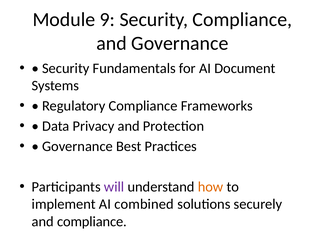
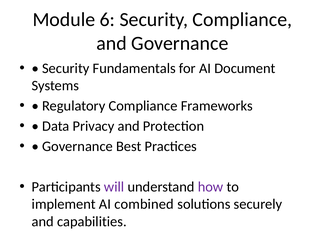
9: 9 -> 6
how colour: orange -> purple
and compliance: compliance -> capabilities
